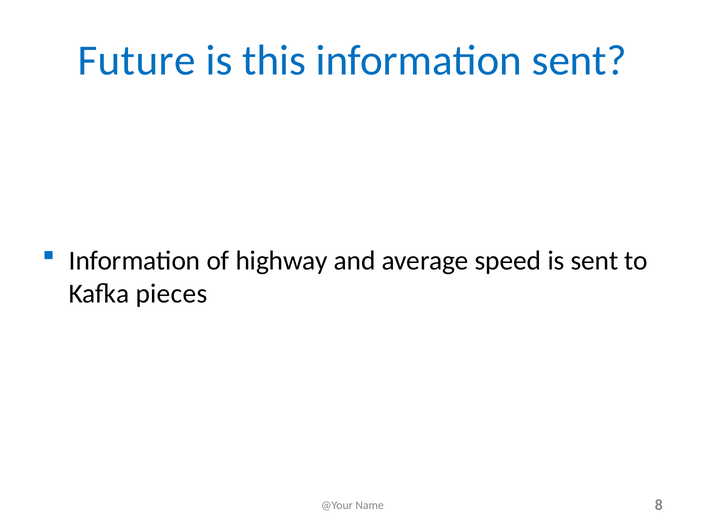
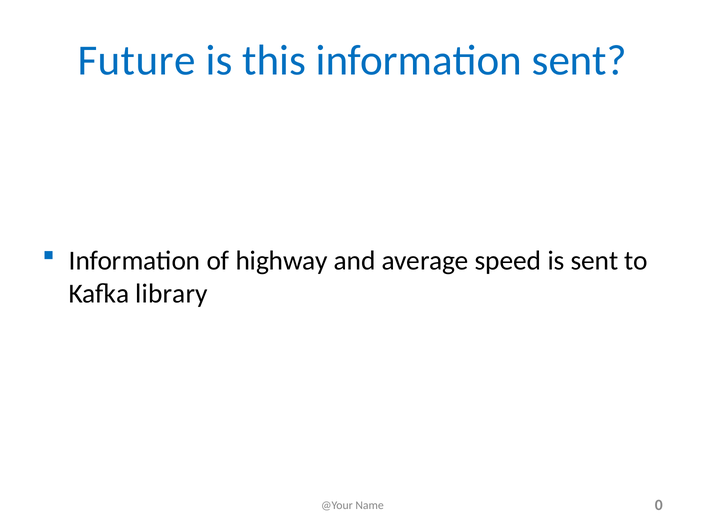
pieces: pieces -> library
8: 8 -> 0
